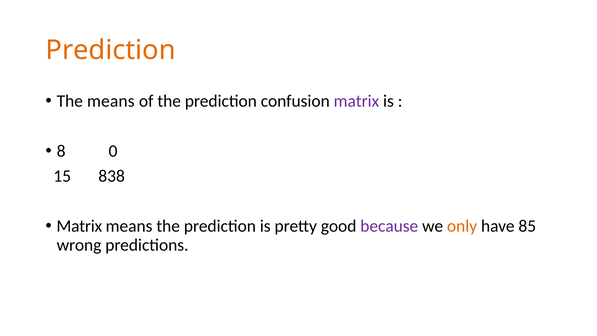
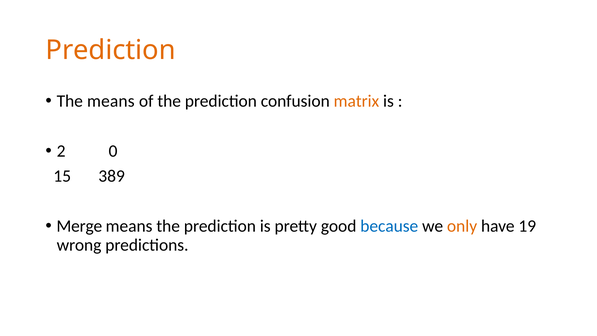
matrix at (356, 101) colour: purple -> orange
8: 8 -> 2
838: 838 -> 389
Matrix at (79, 226): Matrix -> Merge
because colour: purple -> blue
85: 85 -> 19
